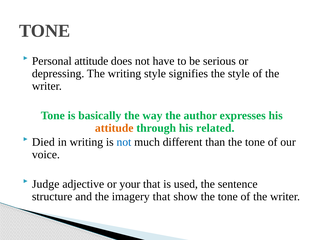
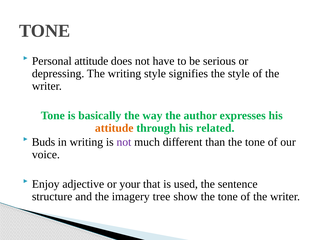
Died: Died -> Buds
not at (124, 142) colour: blue -> purple
Judge: Judge -> Enjoy
imagery that: that -> tree
